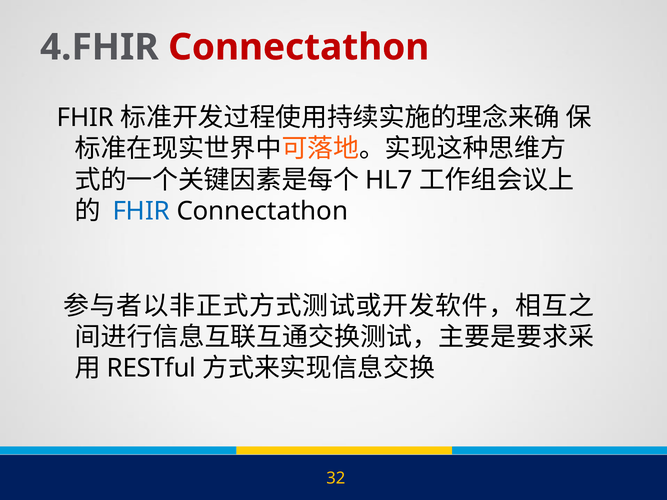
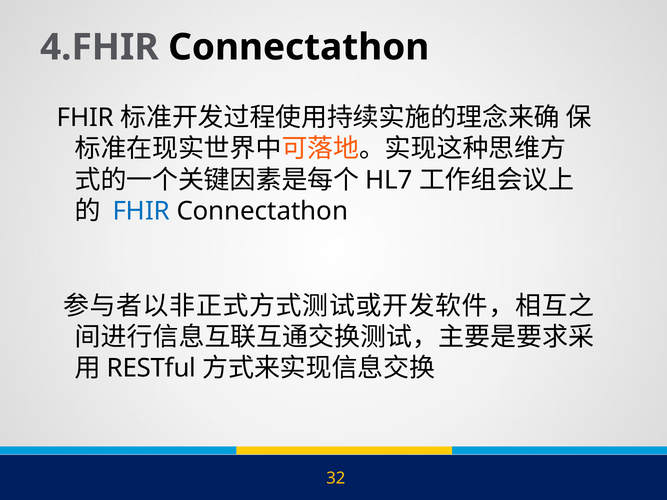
Connectathon at (299, 47) colour: red -> black
